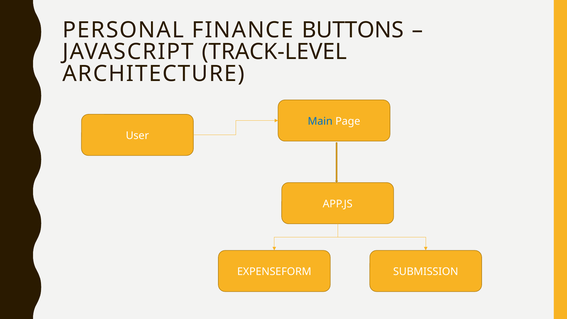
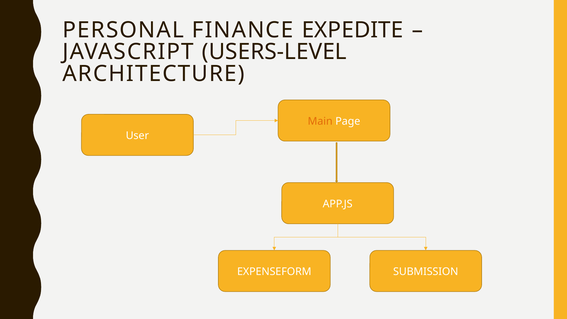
BUTTONS: BUTTONS -> EXPEDITE
TRACK-LEVEL: TRACK-LEVEL -> USERS-LEVEL
Main colour: blue -> orange
